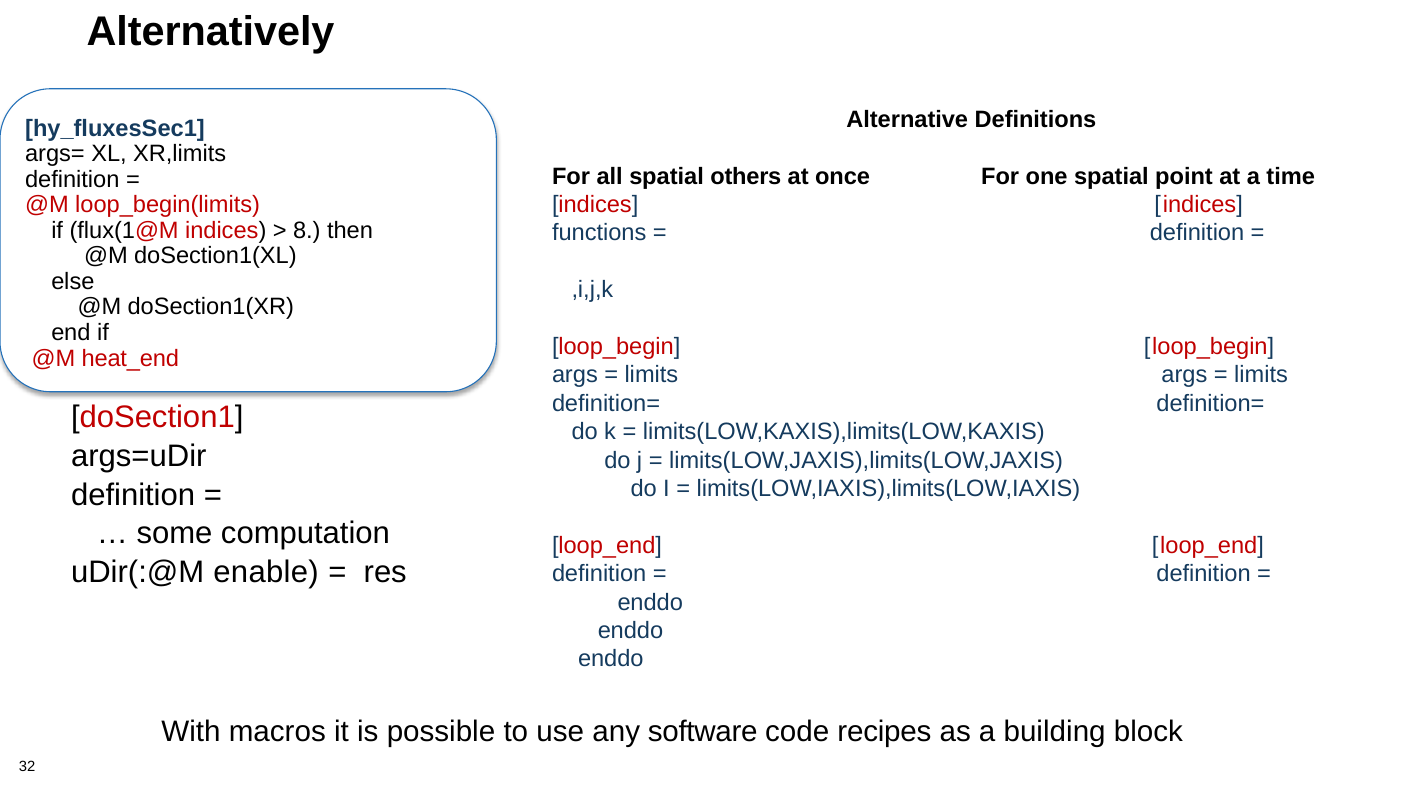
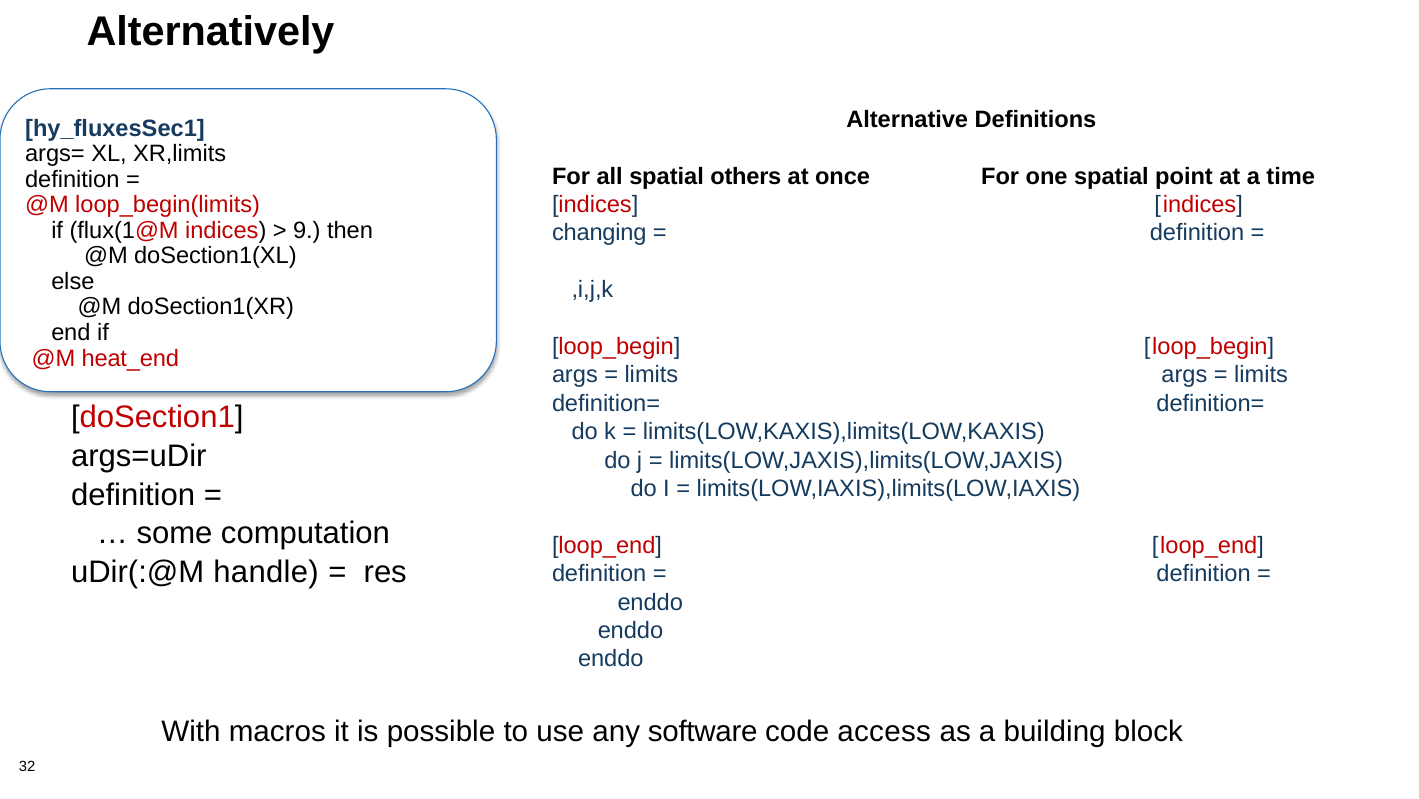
8: 8 -> 9
functions: functions -> changing
enable: enable -> handle
recipes: recipes -> access
